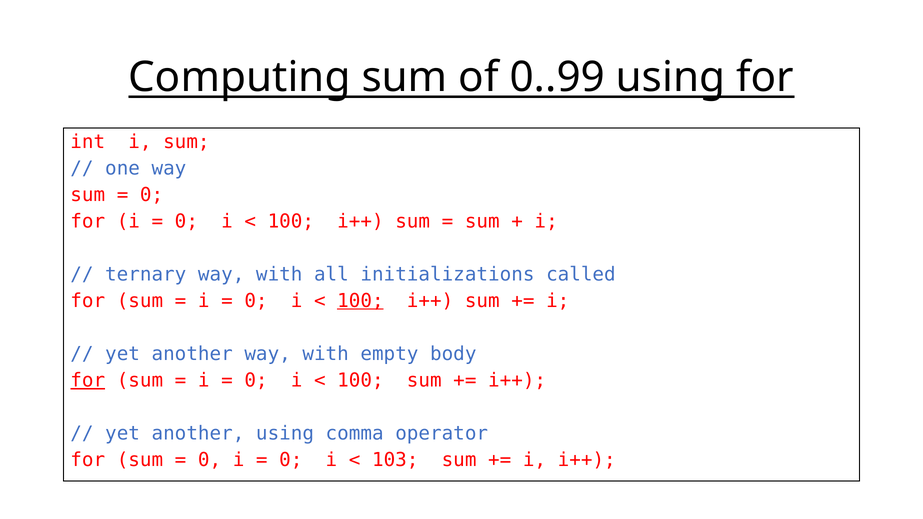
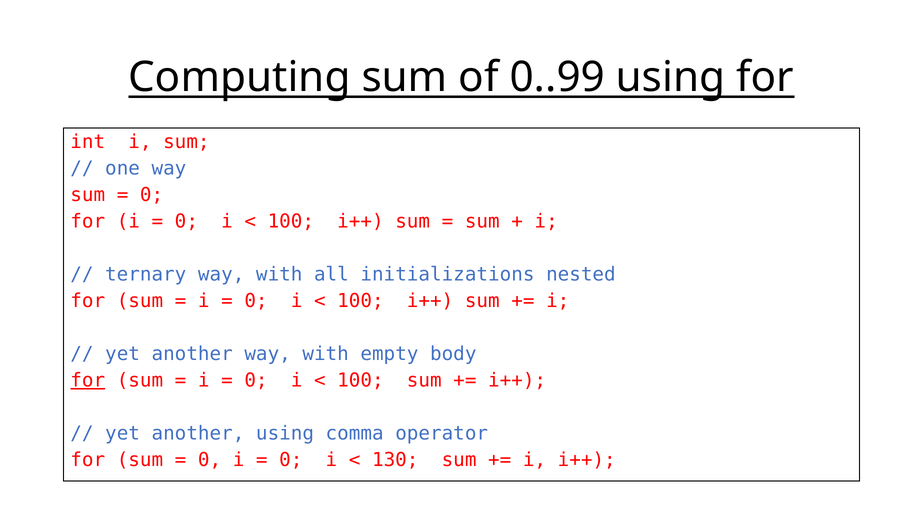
called: called -> nested
100 at (360, 301) underline: present -> none
103: 103 -> 130
